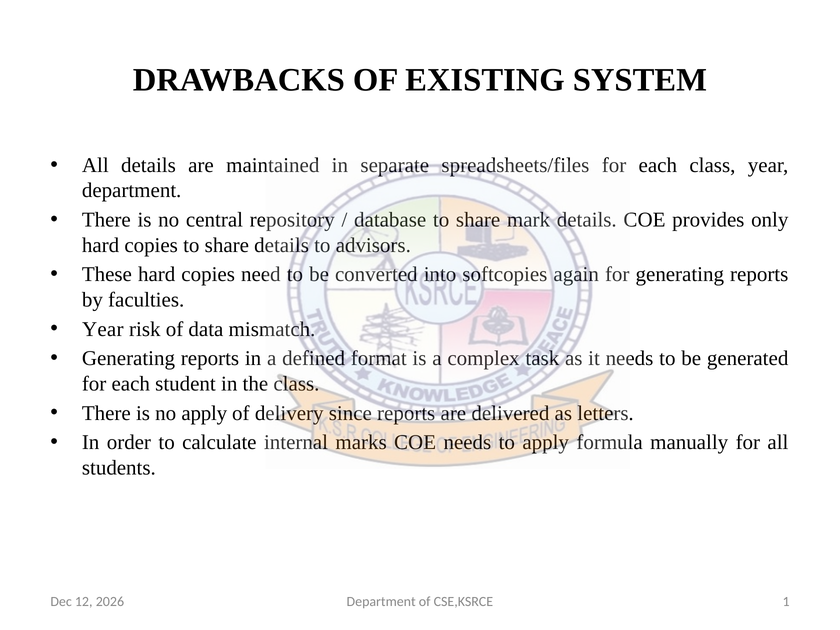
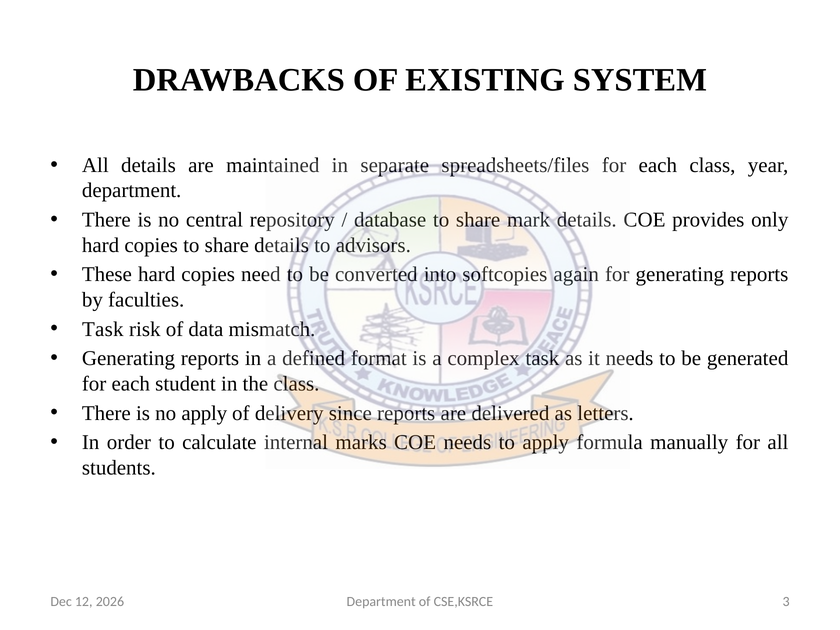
Year at (103, 329): Year -> Task
1: 1 -> 3
